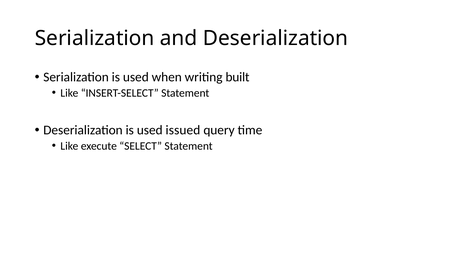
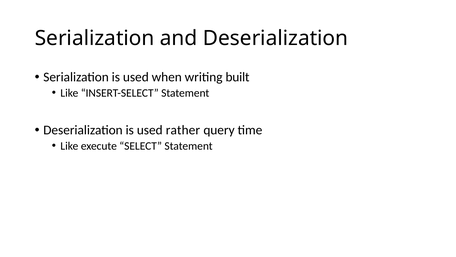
issued: issued -> rather
